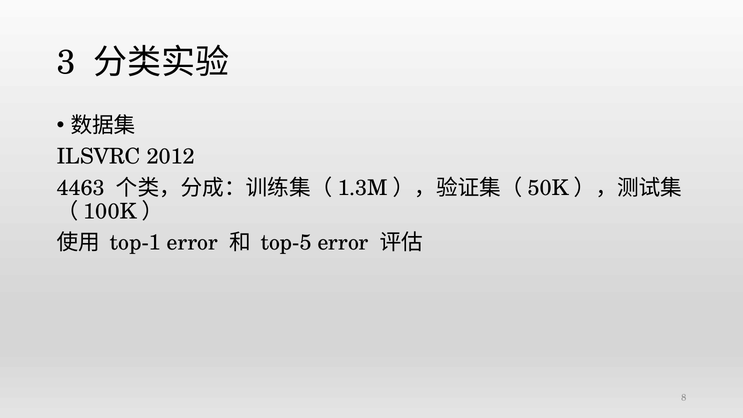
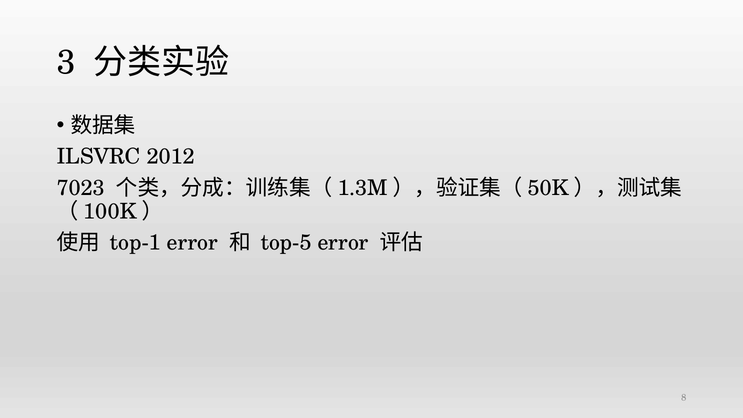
4463: 4463 -> 7023
